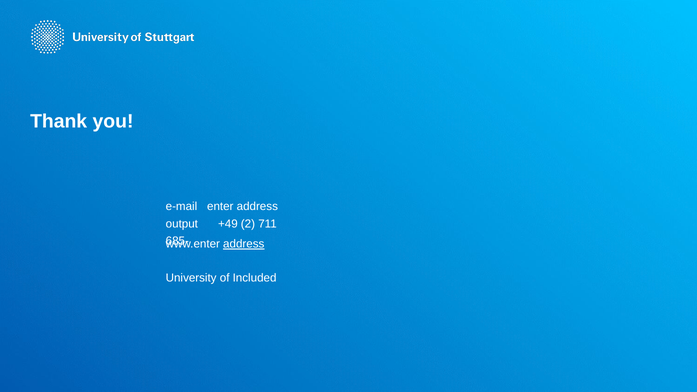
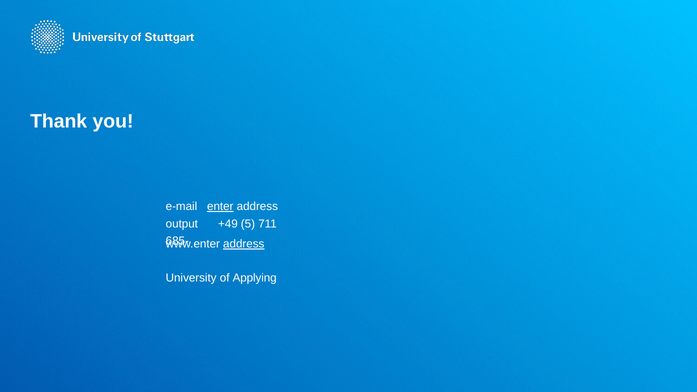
enter underline: none -> present
2: 2 -> 5
Included: Included -> Applying
